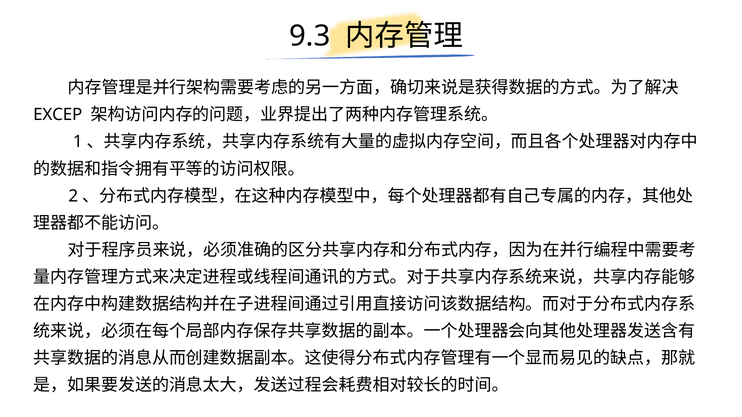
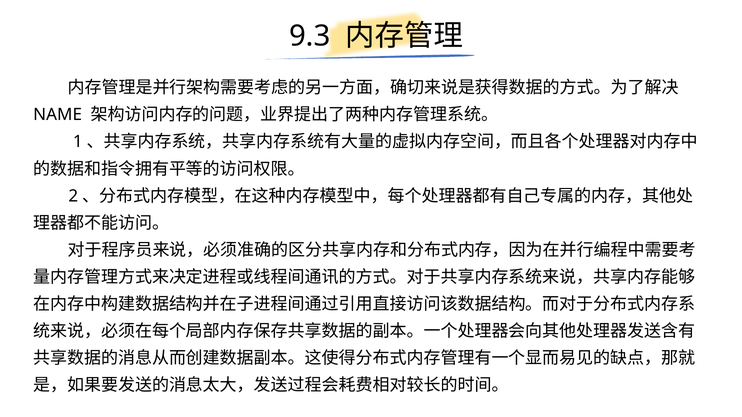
EXCEP: EXCEP -> NAME
